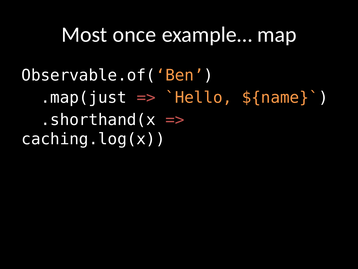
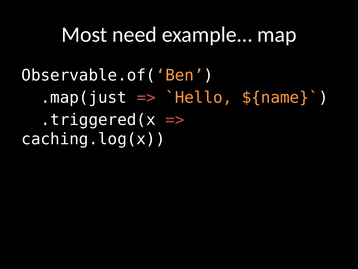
once: once -> need
.shorthand(x: .shorthand(x -> .triggered(x
